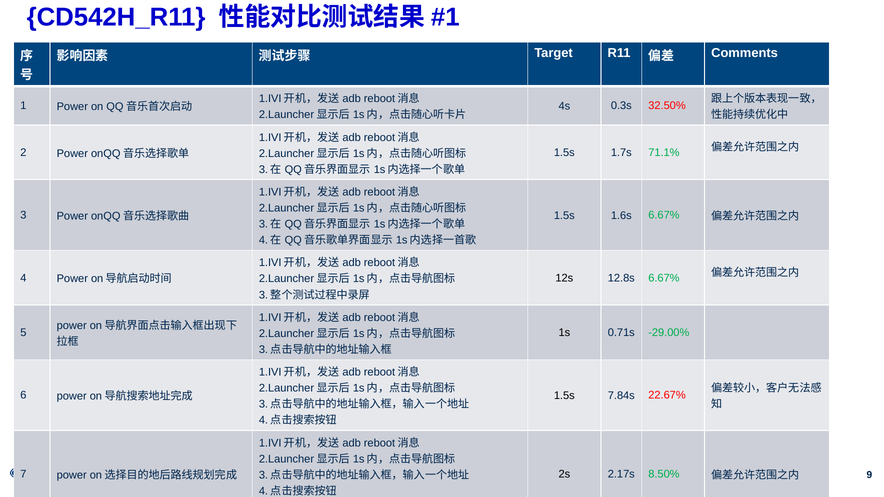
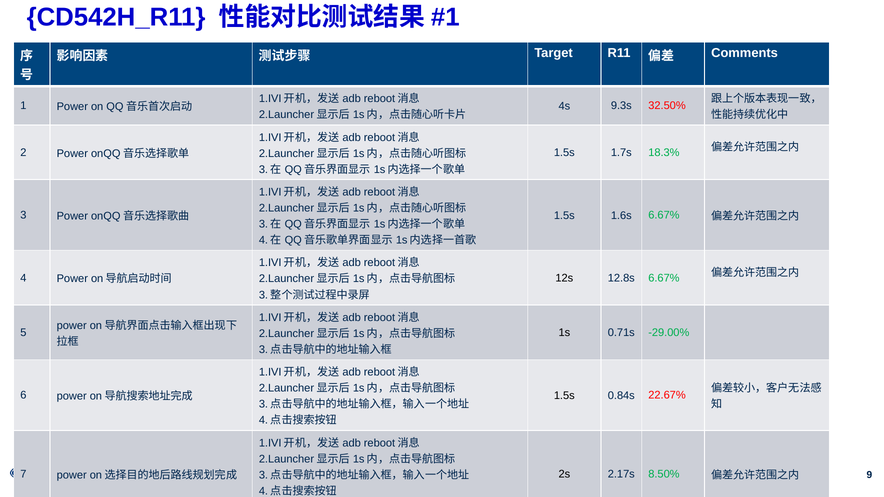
0.3s: 0.3s -> 9.3s
71.1%: 71.1% -> 18.3%
7.84s: 7.84s -> 0.84s
